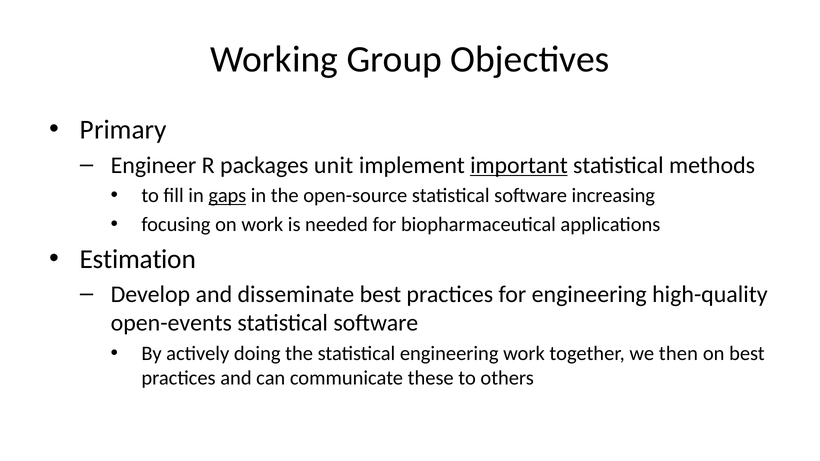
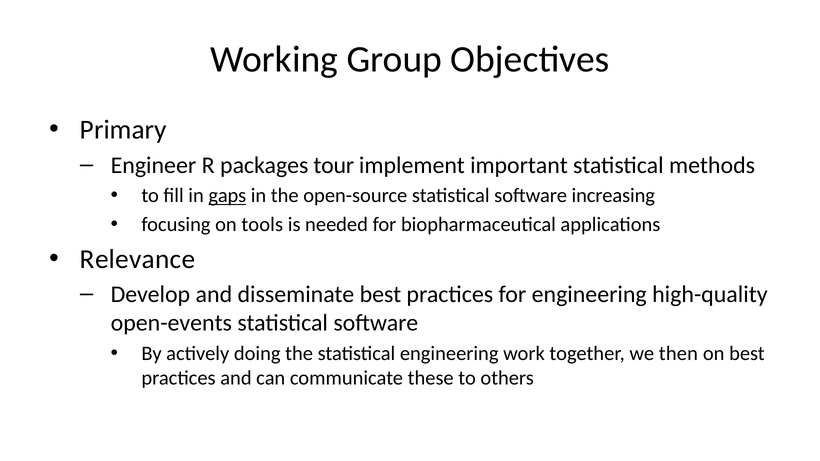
unit: unit -> tour
important underline: present -> none
on work: work -> tools
Estimation: Estimation -> Relevance
